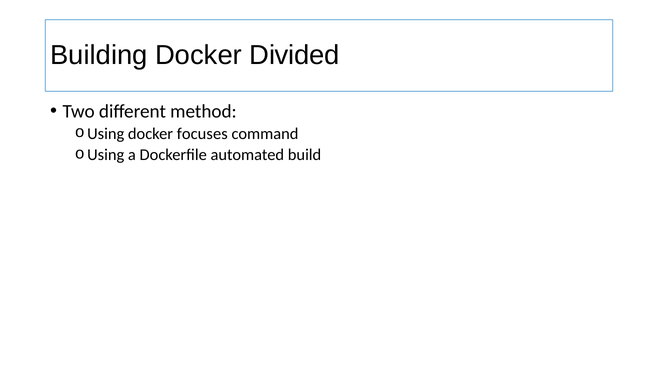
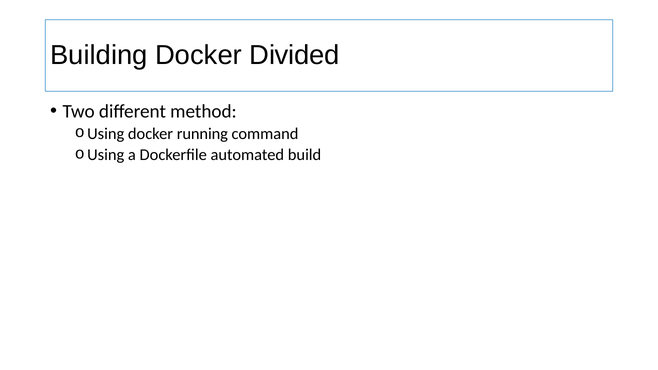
focuses: focuses -> running
